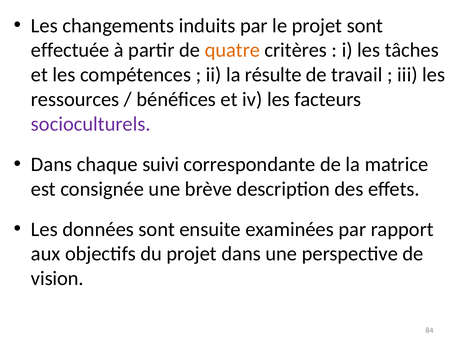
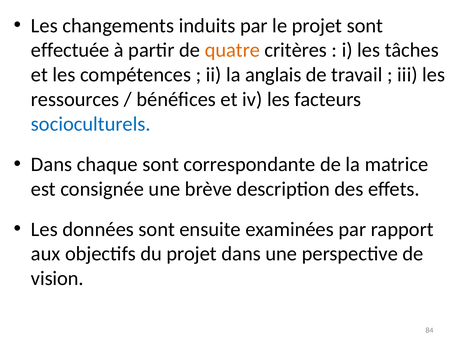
résulte: résulte -> anglais
socioculturels colour: purple -> blue
chaque suivi: suivi -> sont
